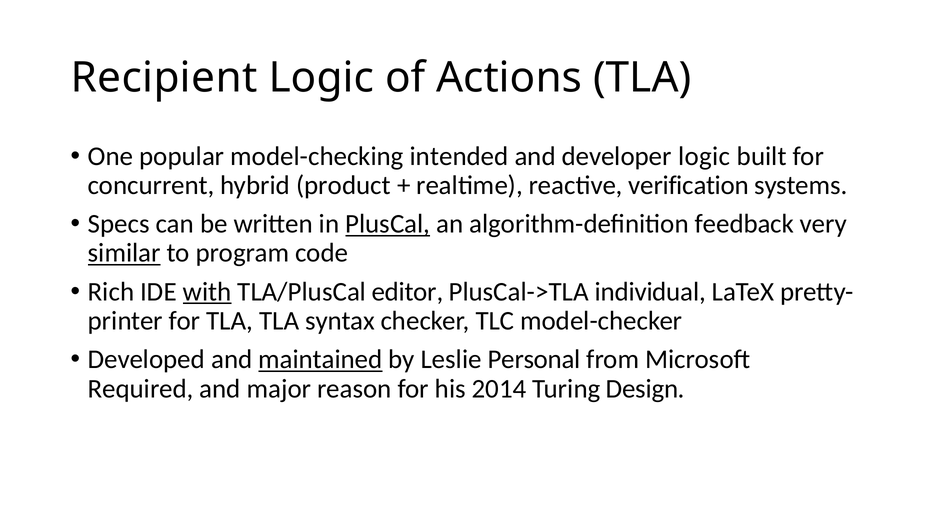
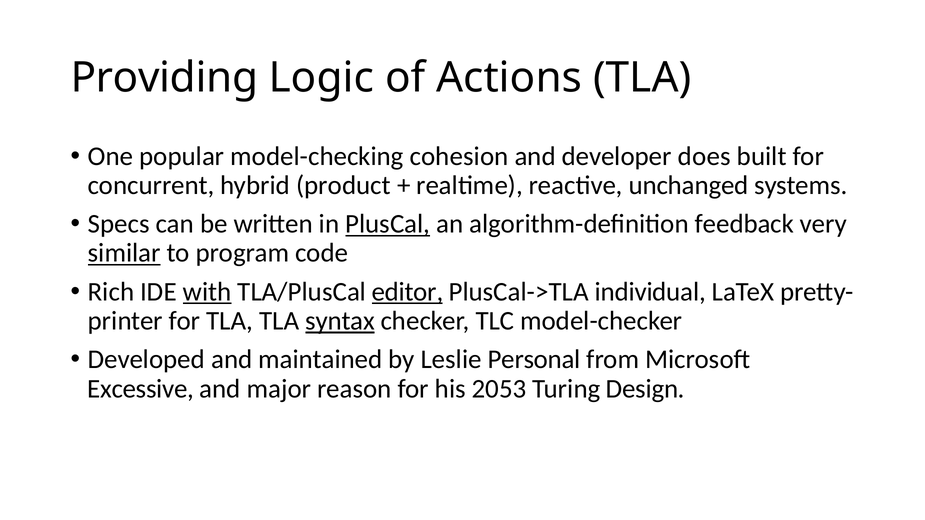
Recipient: Recipient -> Providing
intended: intended -> cohesion
developer logic: logic -> does
verification: verification -> unchanged
editor underline: none -> present
syntax underline: none -> present
maintained underline: present -> none
Required: Required -> Excessive
2014: 2014 -> 2053
